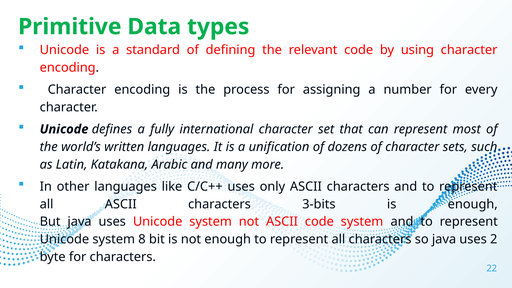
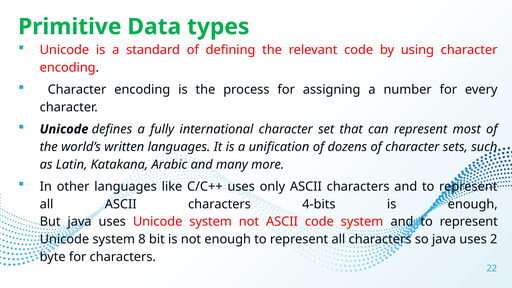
3-bits: 3-bits -> 4-bits
